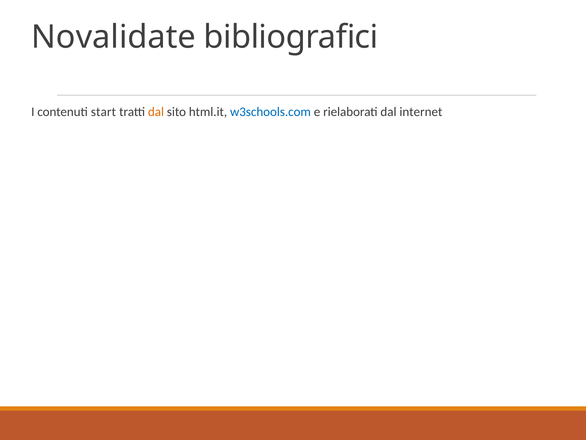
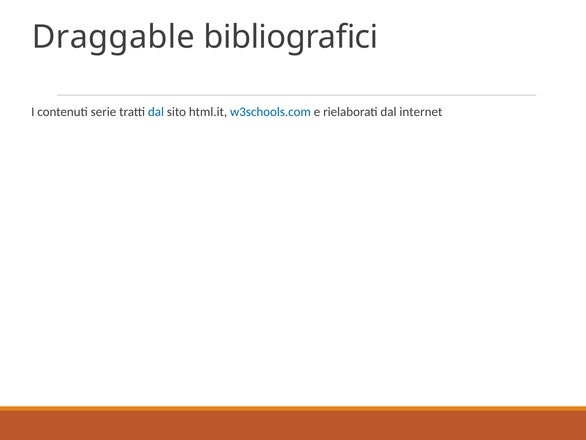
Novalidate: Novalidate -> Draggable
start: start -> serie
dal at (156, 112) colour: orange -> blue
